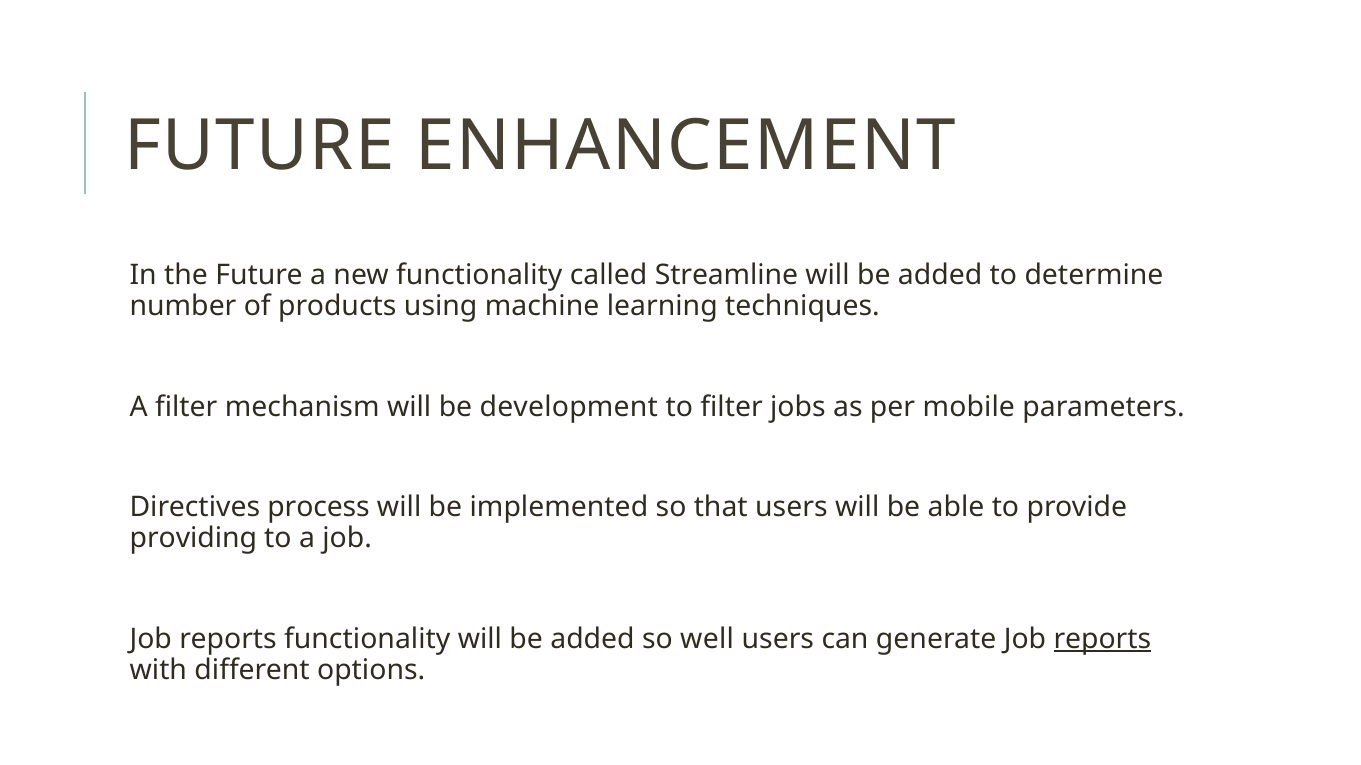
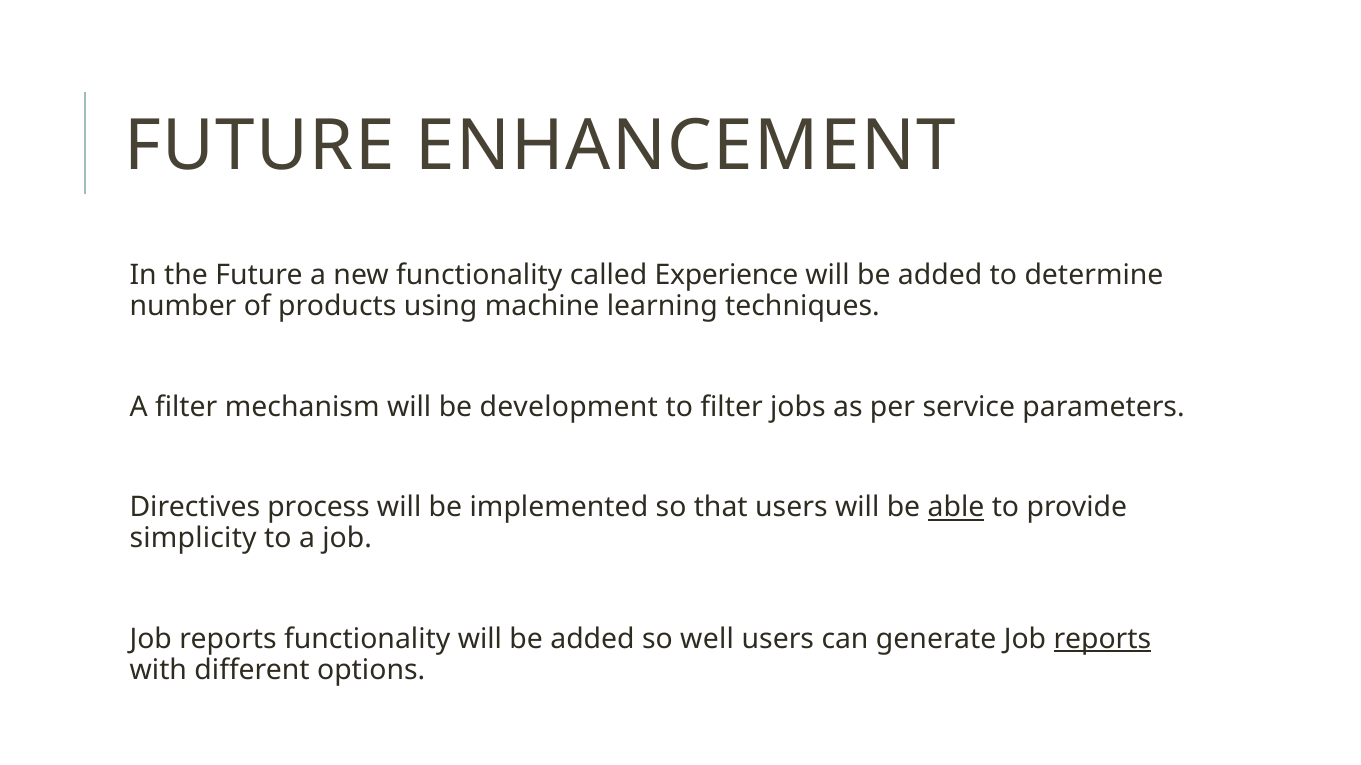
Streamline: Streamline -> Experience
mobile: mobile -> service
able underline: none -> present
providing: providing -> simplicity
